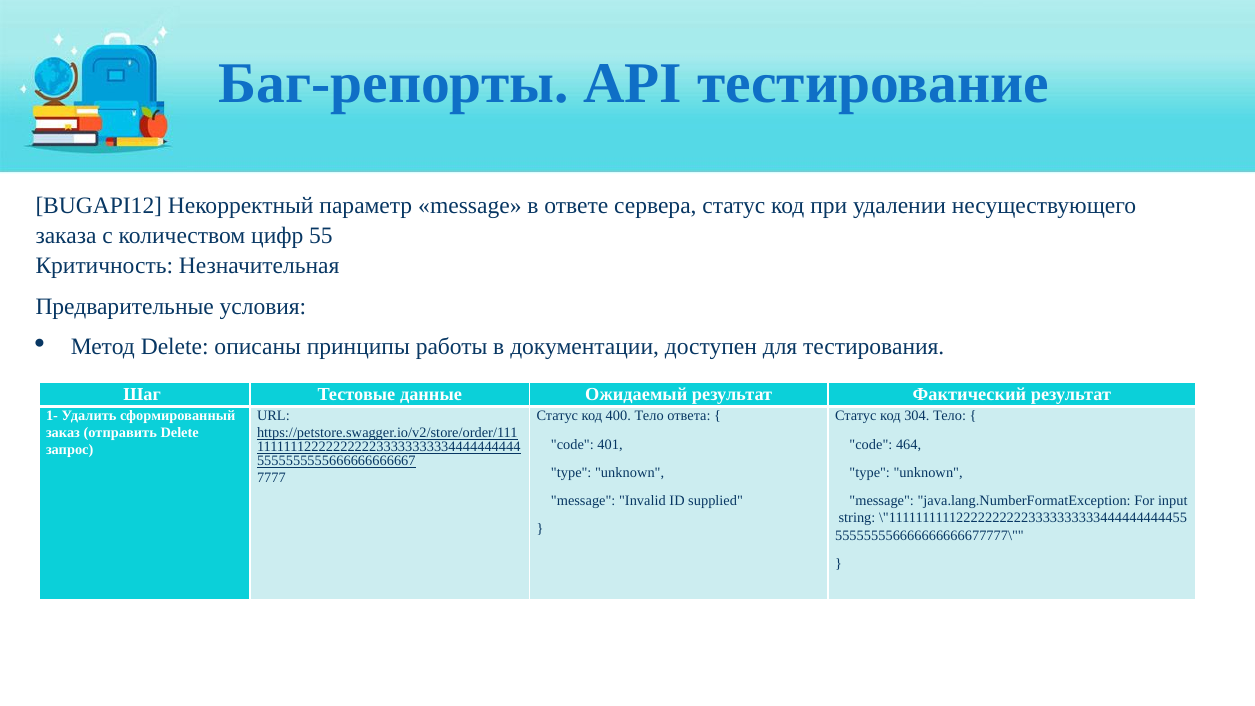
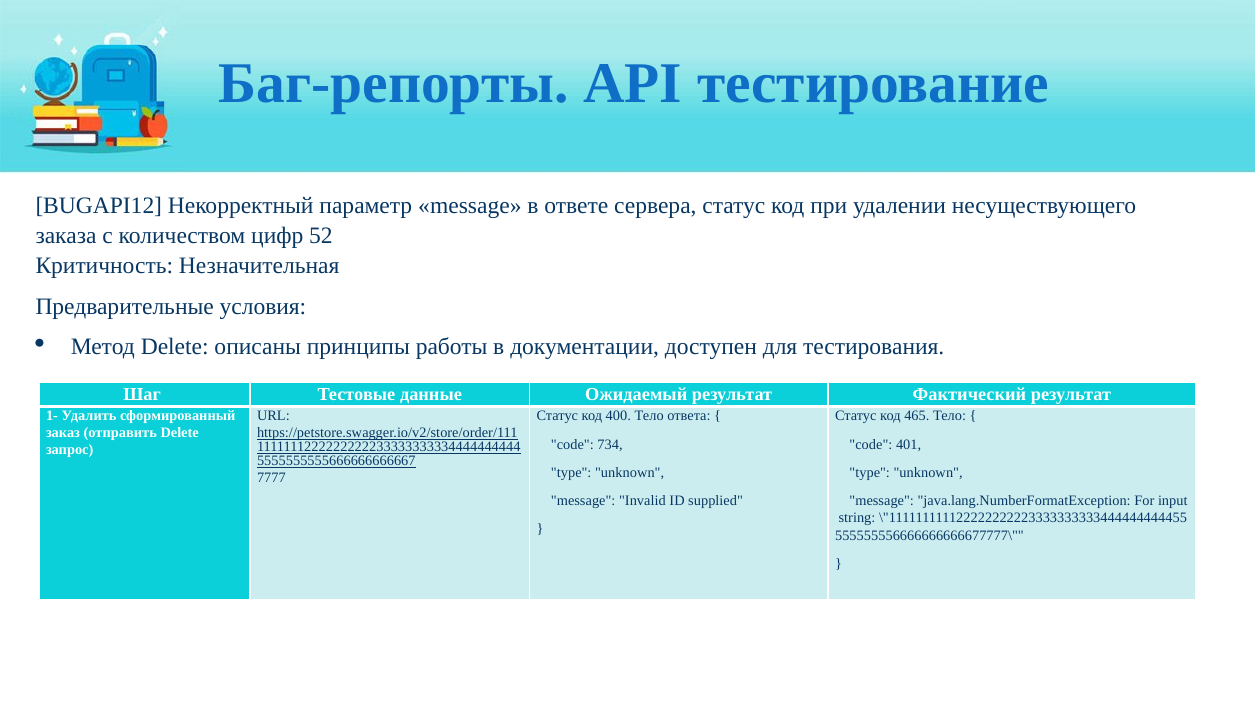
55: 55 -> 52
304: 304 -> 465
401: 401 -> 734
464: 464 -> 401
